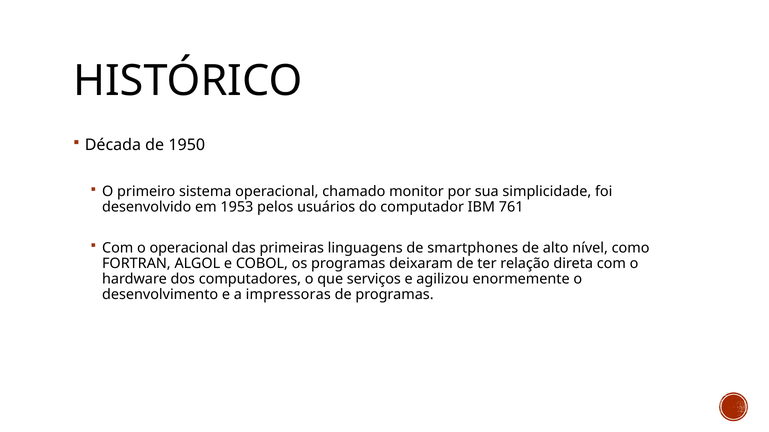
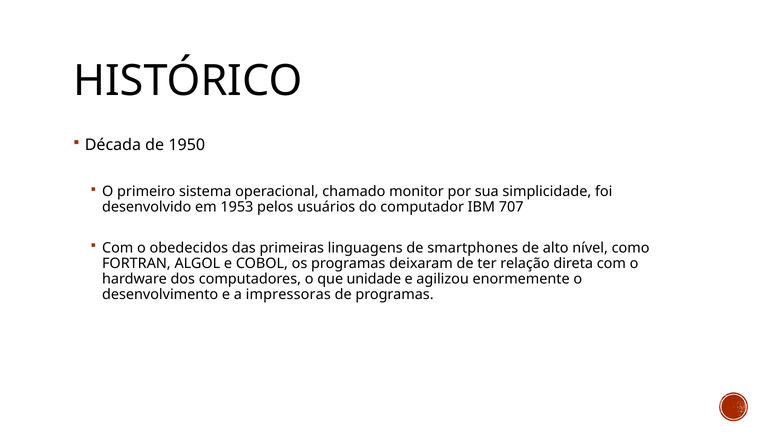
761: 761 -> 707
o operacional: operacional -> obedecidos
serviços: serviços -> unidade
